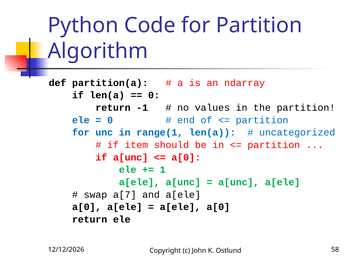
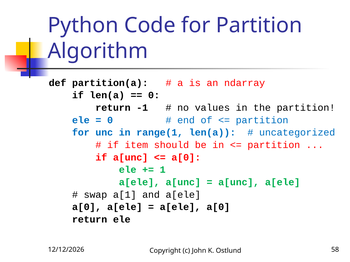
a[7: a[7 -> a[1
